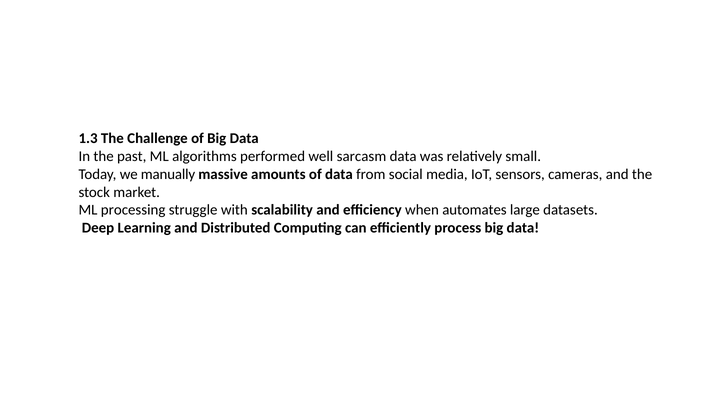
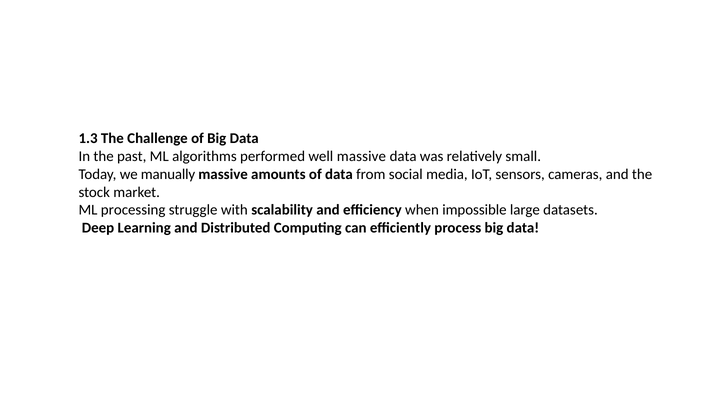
well sarcasm: sarcasm -> massive
automates: automates -> impossible
